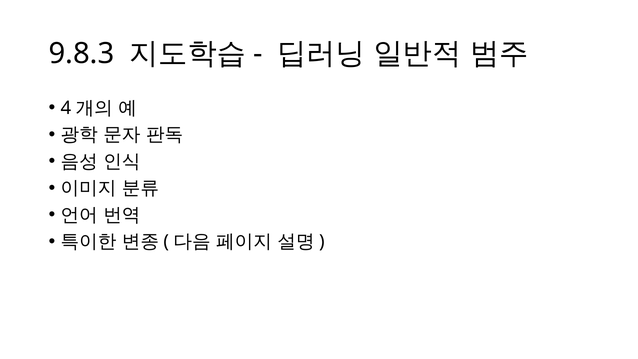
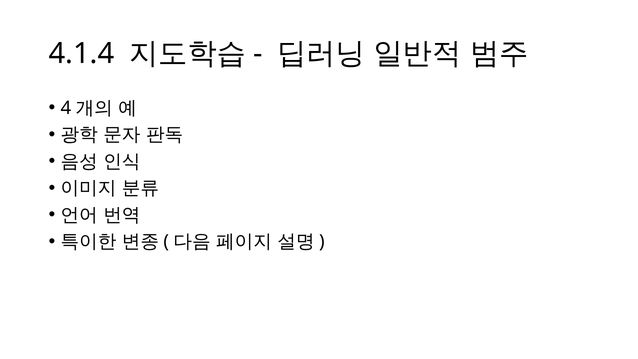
9.8.3: 9.8.3 -> 4.1.4
